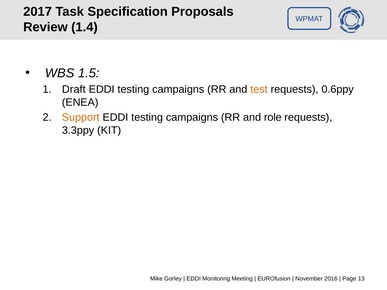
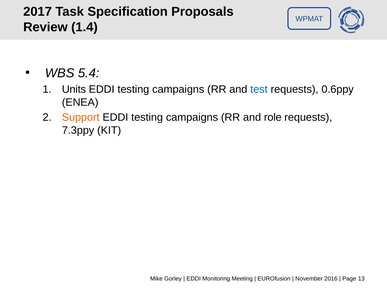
1.5: 1.5 -> 5.4
Draft: Draft -> Units
test colour: orange -> blue
3.3ppy: 3.3ppy -> 7.3ppy
